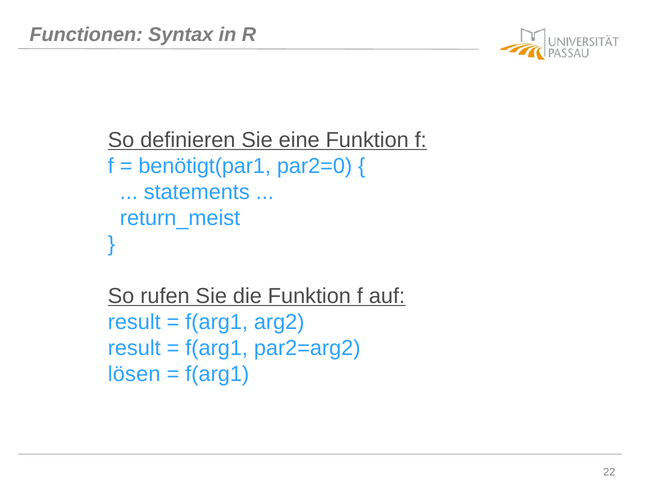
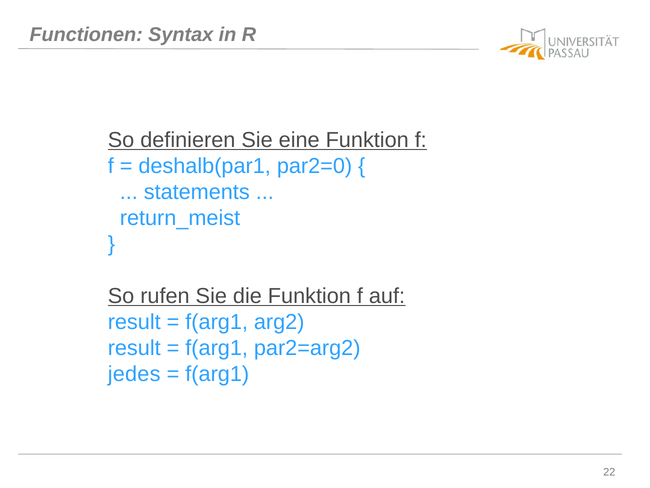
benötigt(par1: benötigt(par1 -> deshalb(par1
lösen: lösen -> jedes
